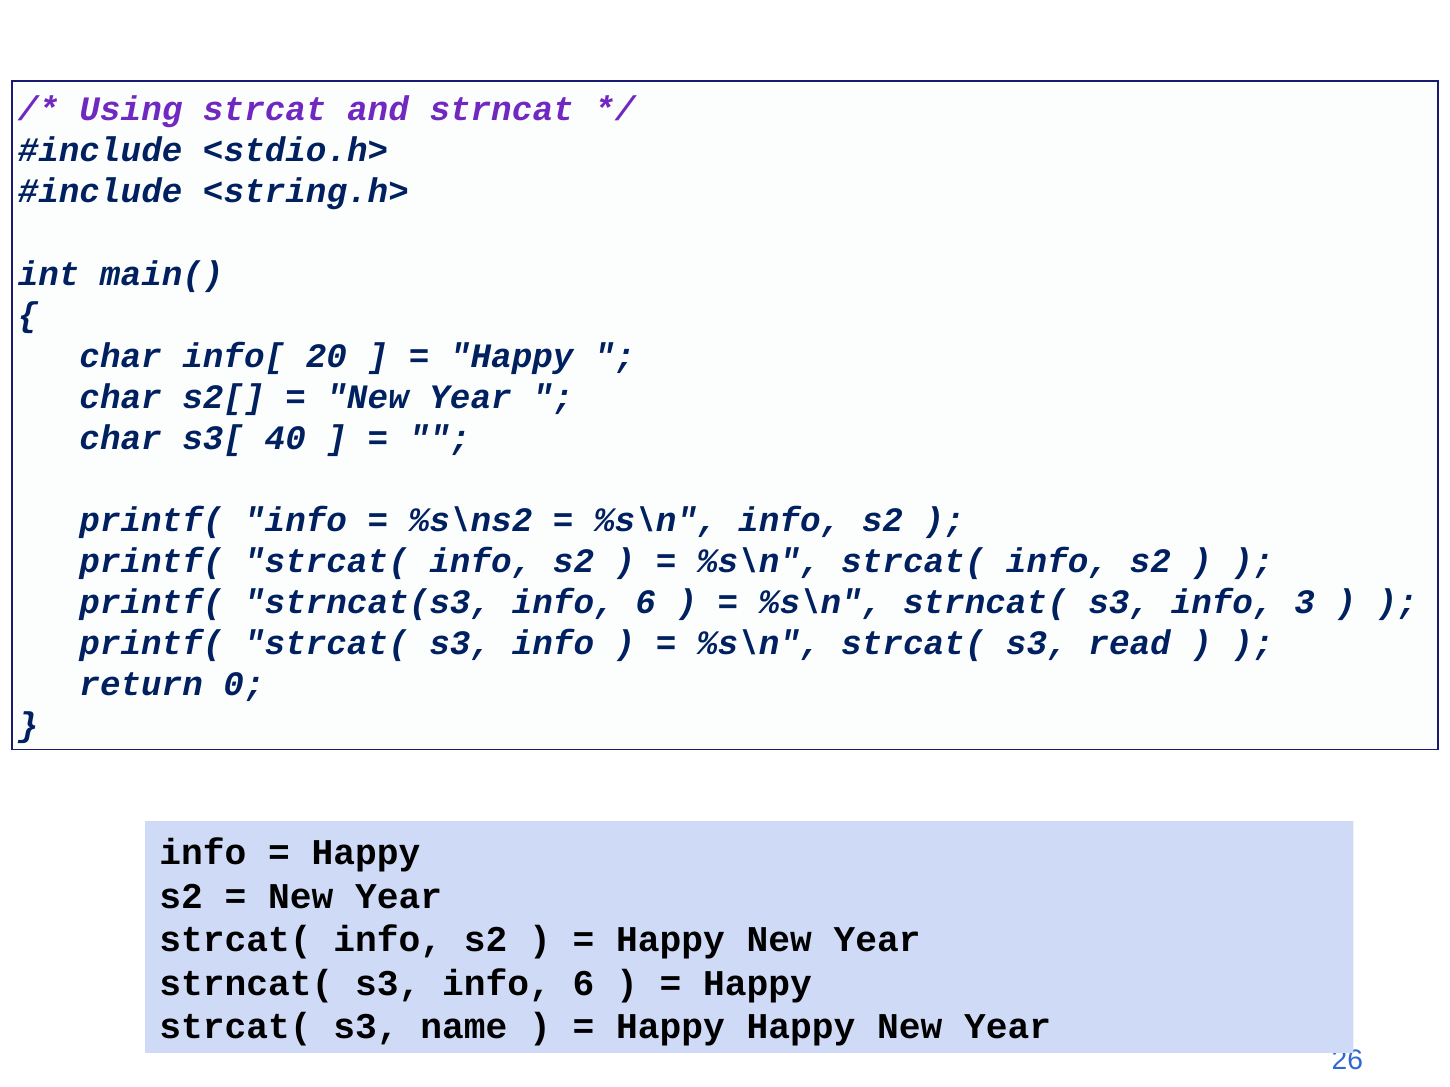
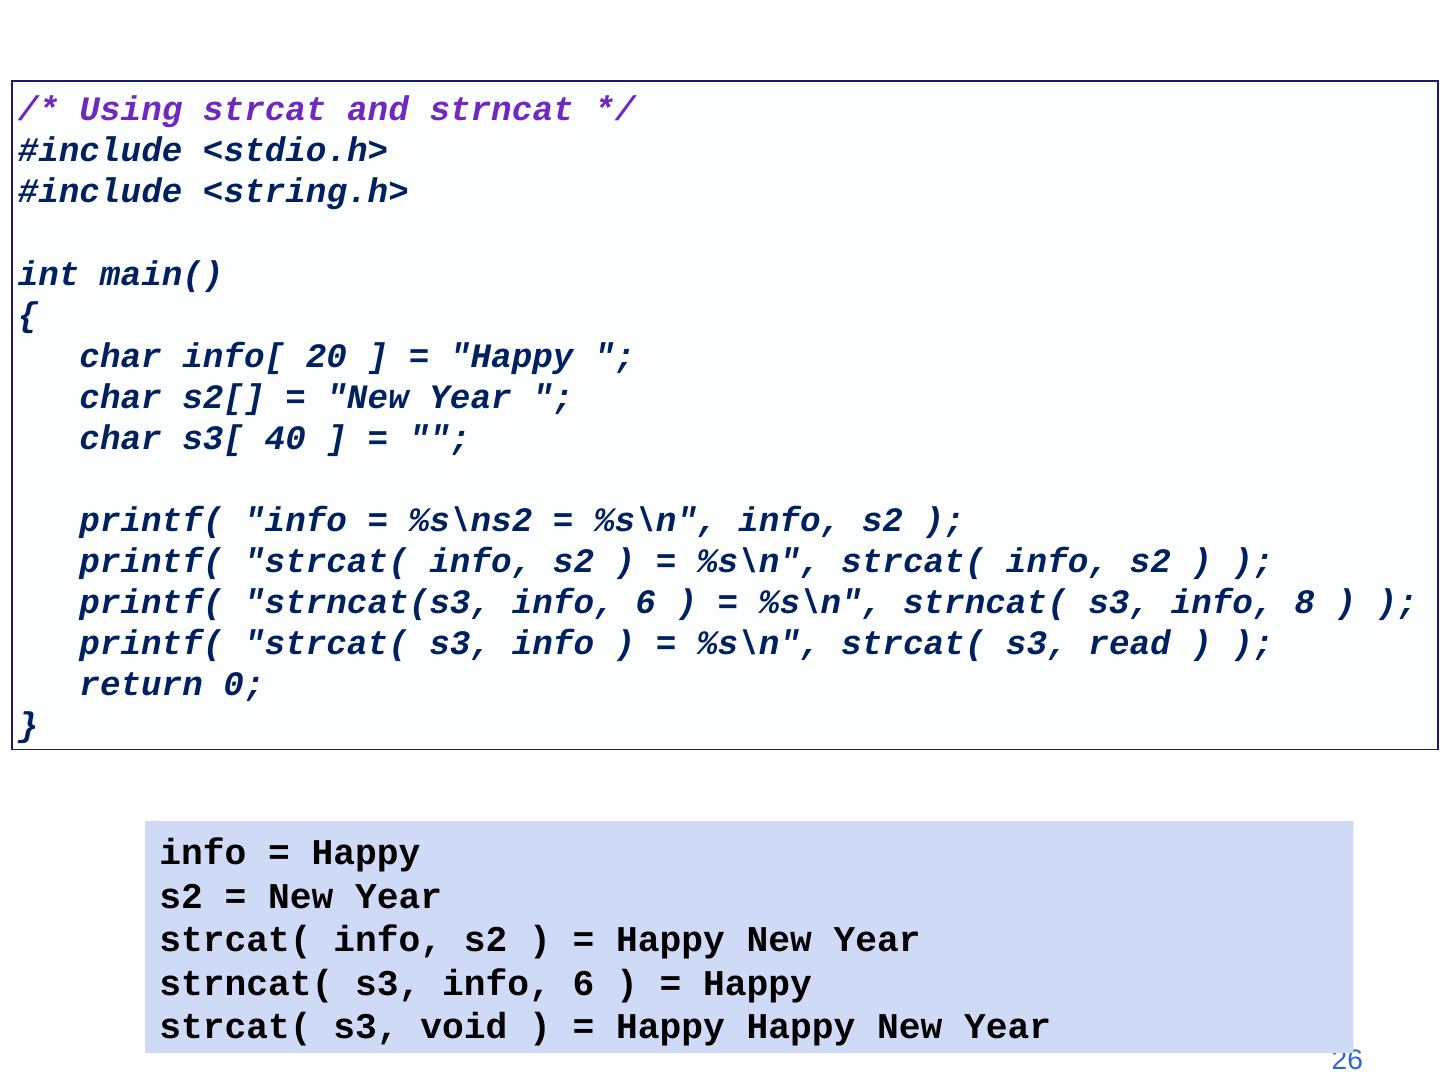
3: 3 -> 8
name: name -> void
